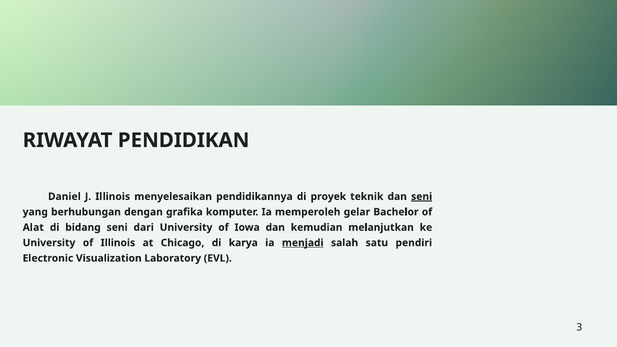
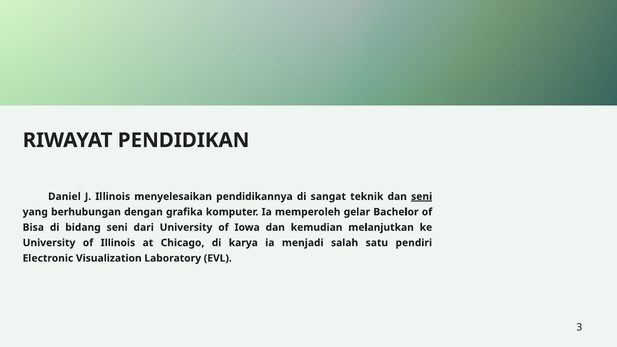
proyek: proyek -> sangat
Alat: Alat -> Bisa
menjadi underline: present -> none
